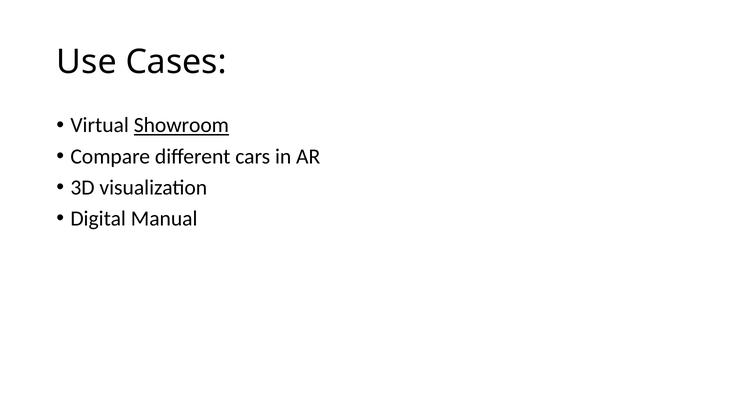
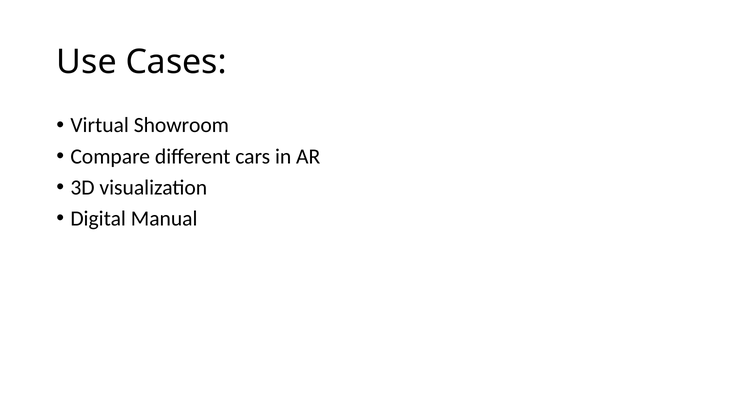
Showroom underline: present -> none
